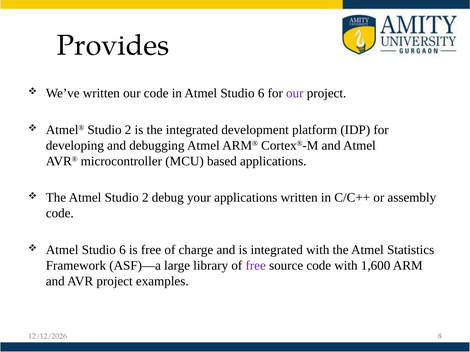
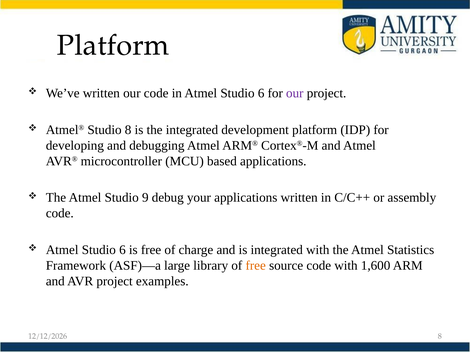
Provides at (113, 45): Provides -> Platform
Atmel® Studio 2: 2 -> 8
Atmel Studio 2: 2 -> 9
free at (256, 266) colour: purple -> orange
